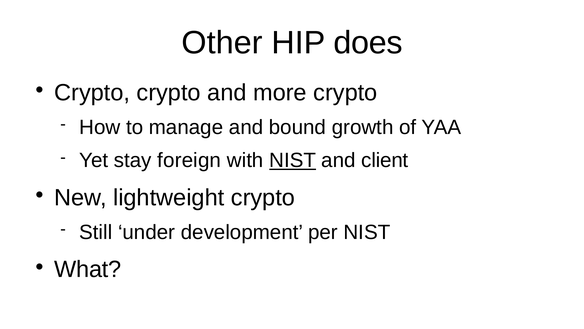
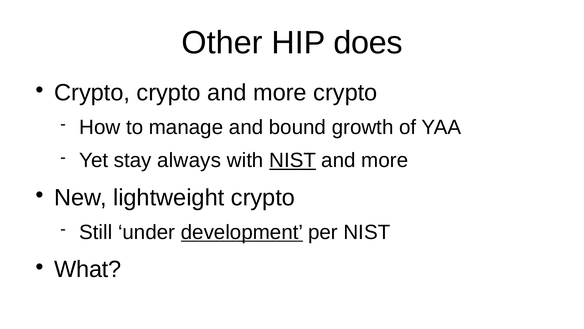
foreign: foreign -> always
client at (385, 160): client -> more
development underline: none -> present
